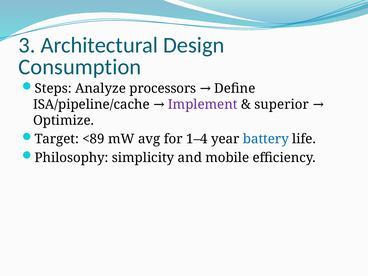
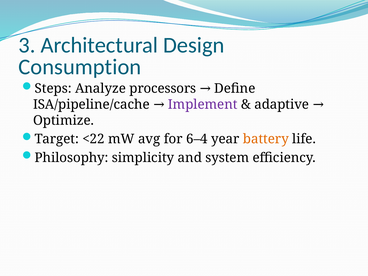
superior: superior -> adaptive
<89: <89 -> <22
1–4: 1–4 -> 6–4
battery colour: blue -> orange
mobile: mobile -> system
